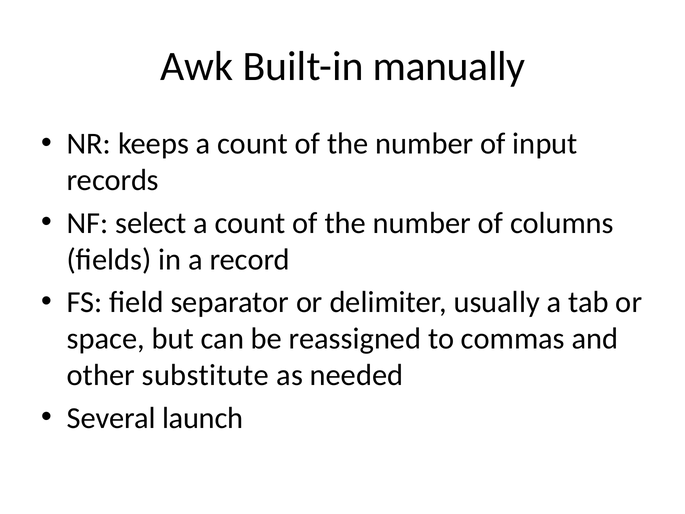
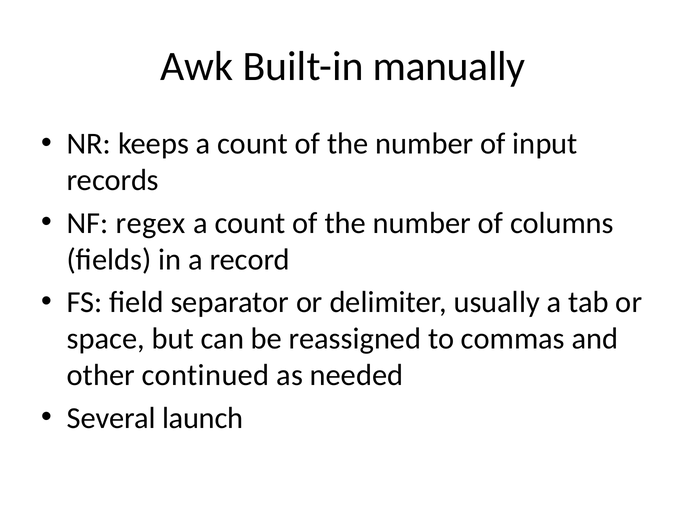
select: select -> regex
substitute: substitute -> continued
